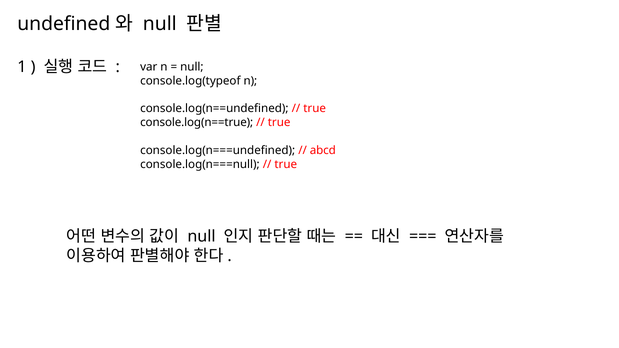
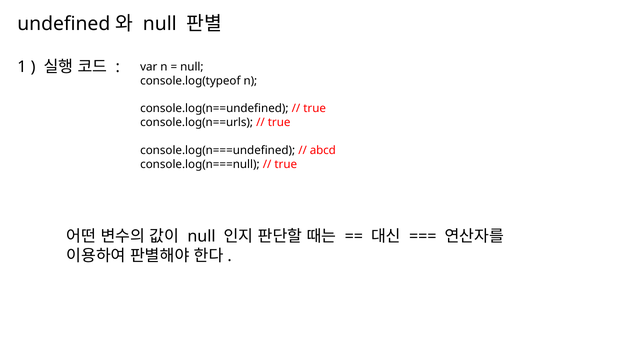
console.log(n==true: console.log(n==true -> console.log(n==urls
